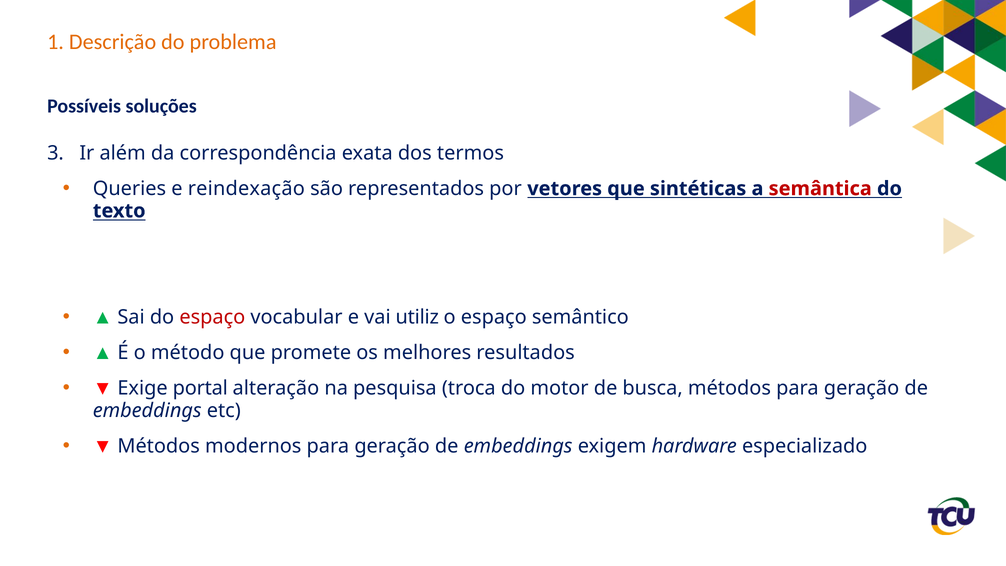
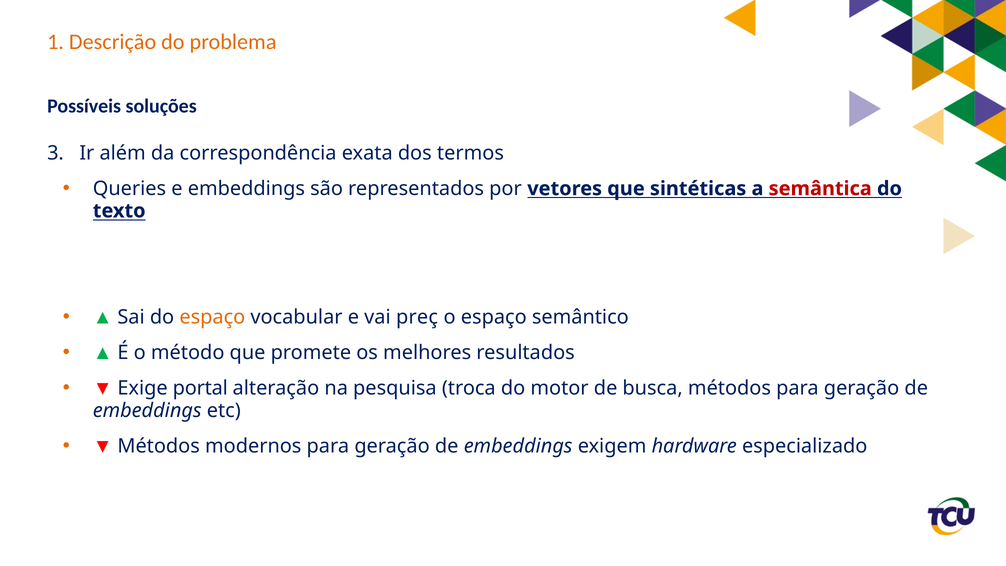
e reindexação: reindexação -> embeddings
espaço at (212, 317) colour: red -> orange
utiliz: utiliz -> preç
